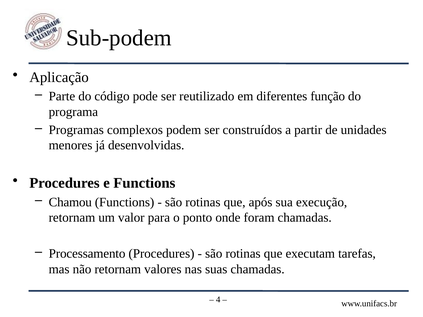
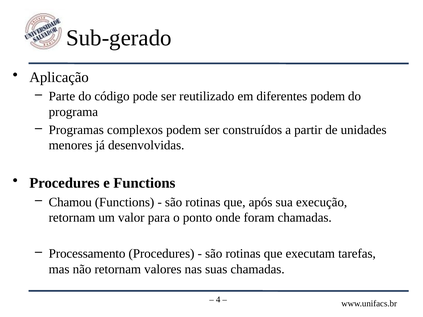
Sub-podem: Sub-podem -> Sub-gerado
diferentes função: função -> podem
